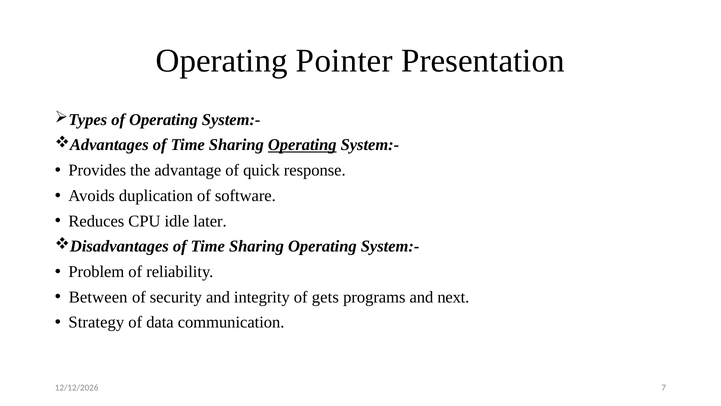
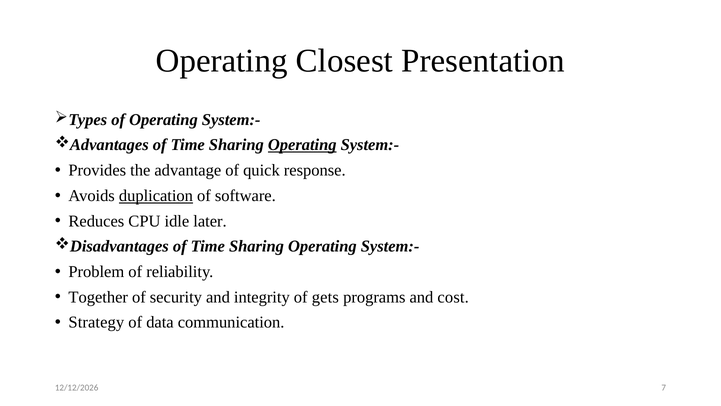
Pointer: Pointer -> Closest
duplication underline: none -> present
Between: Between -> Together
next: next -> cost
